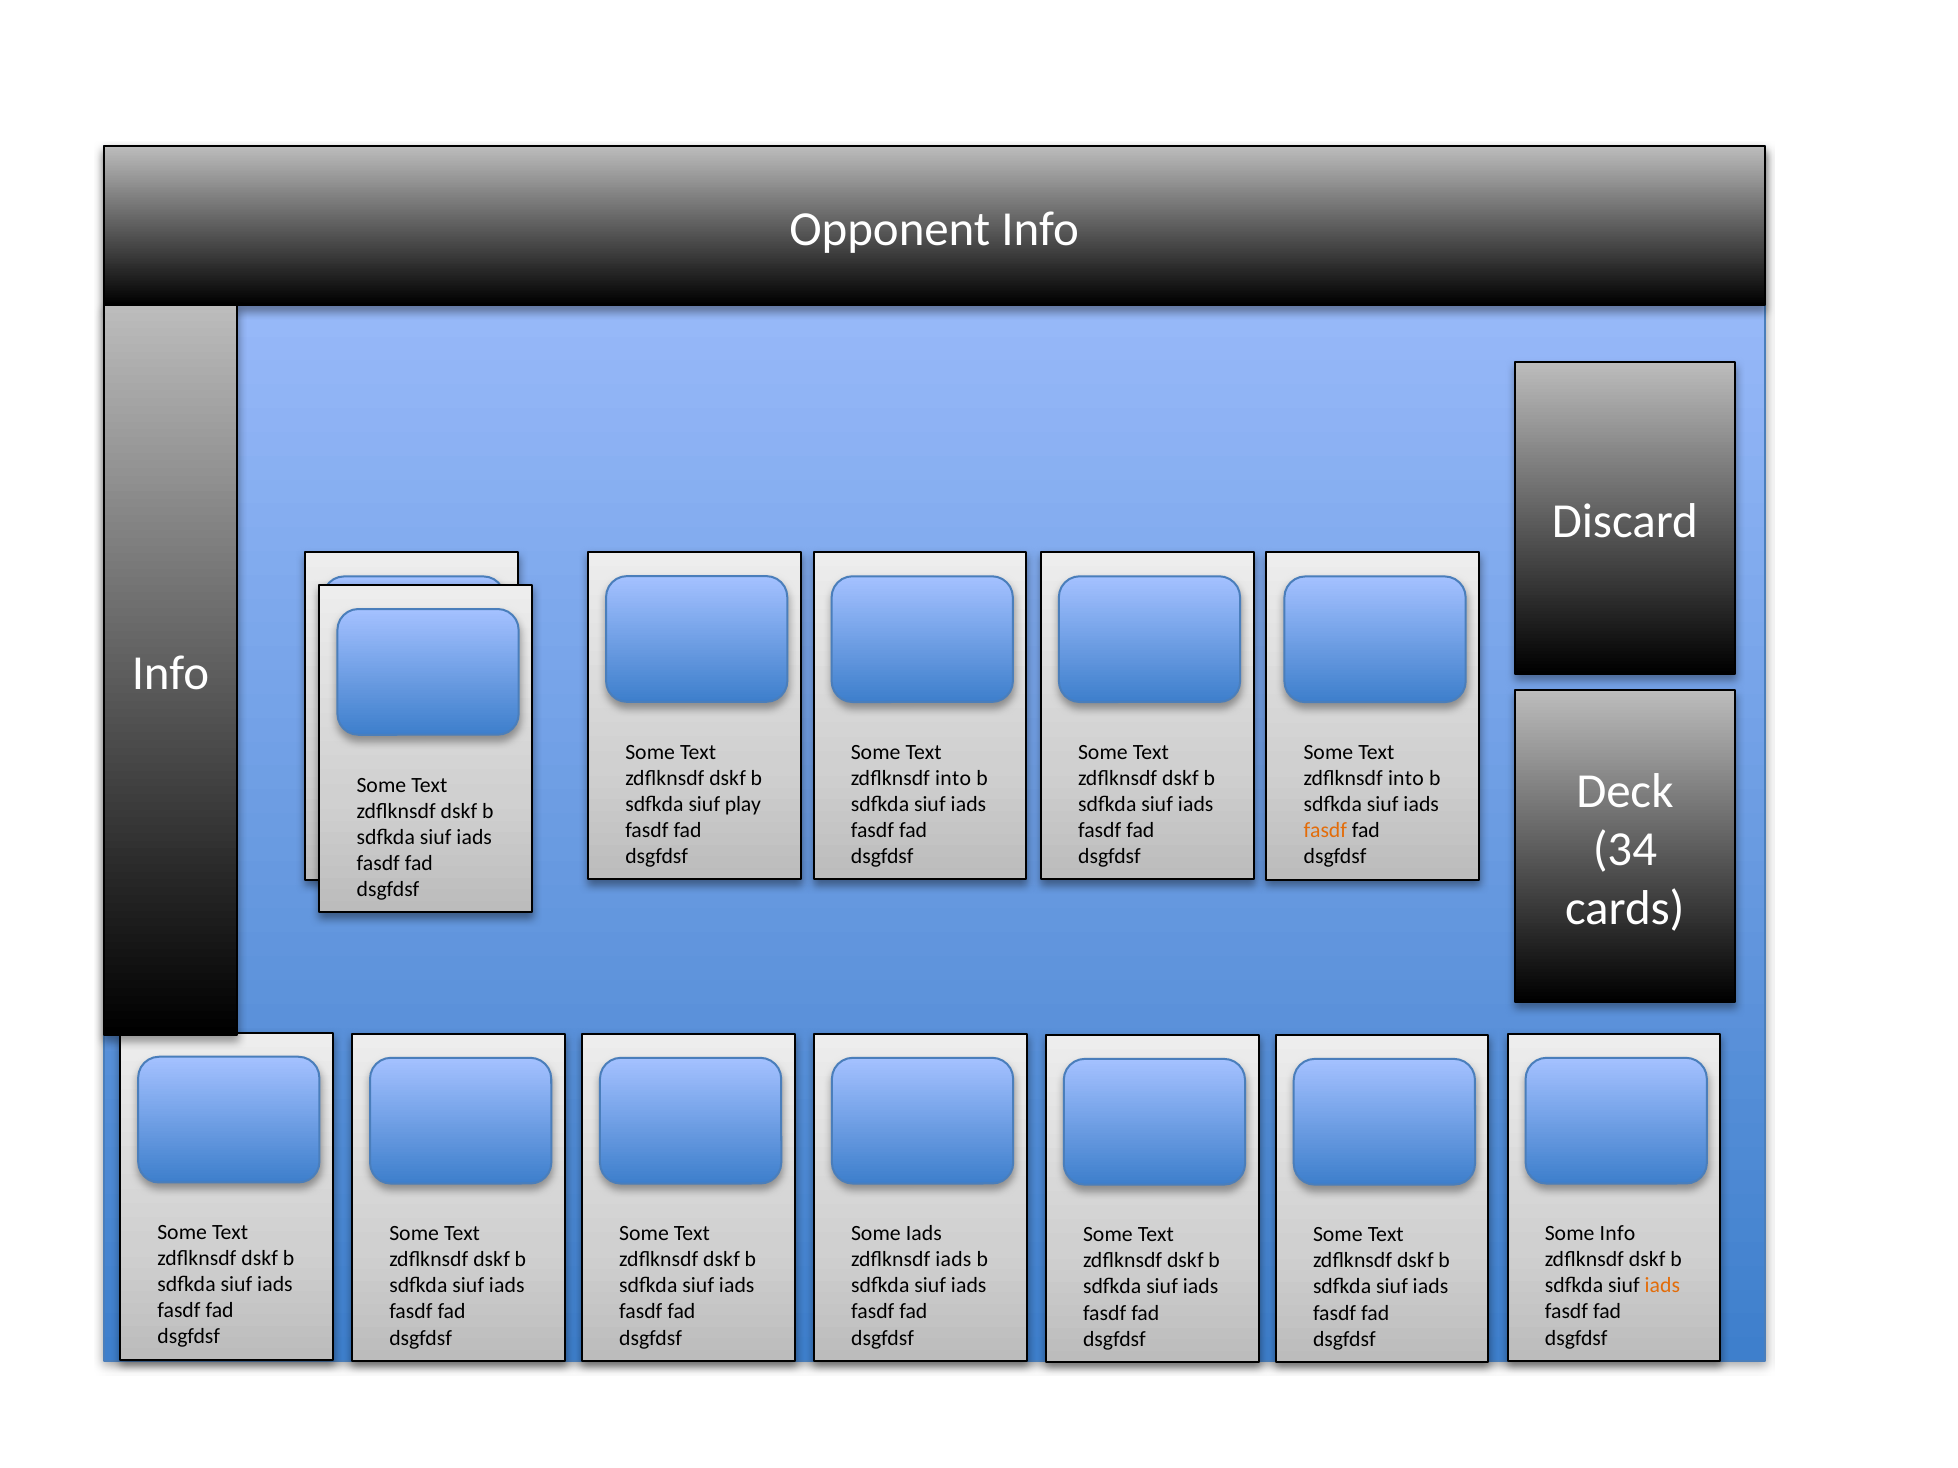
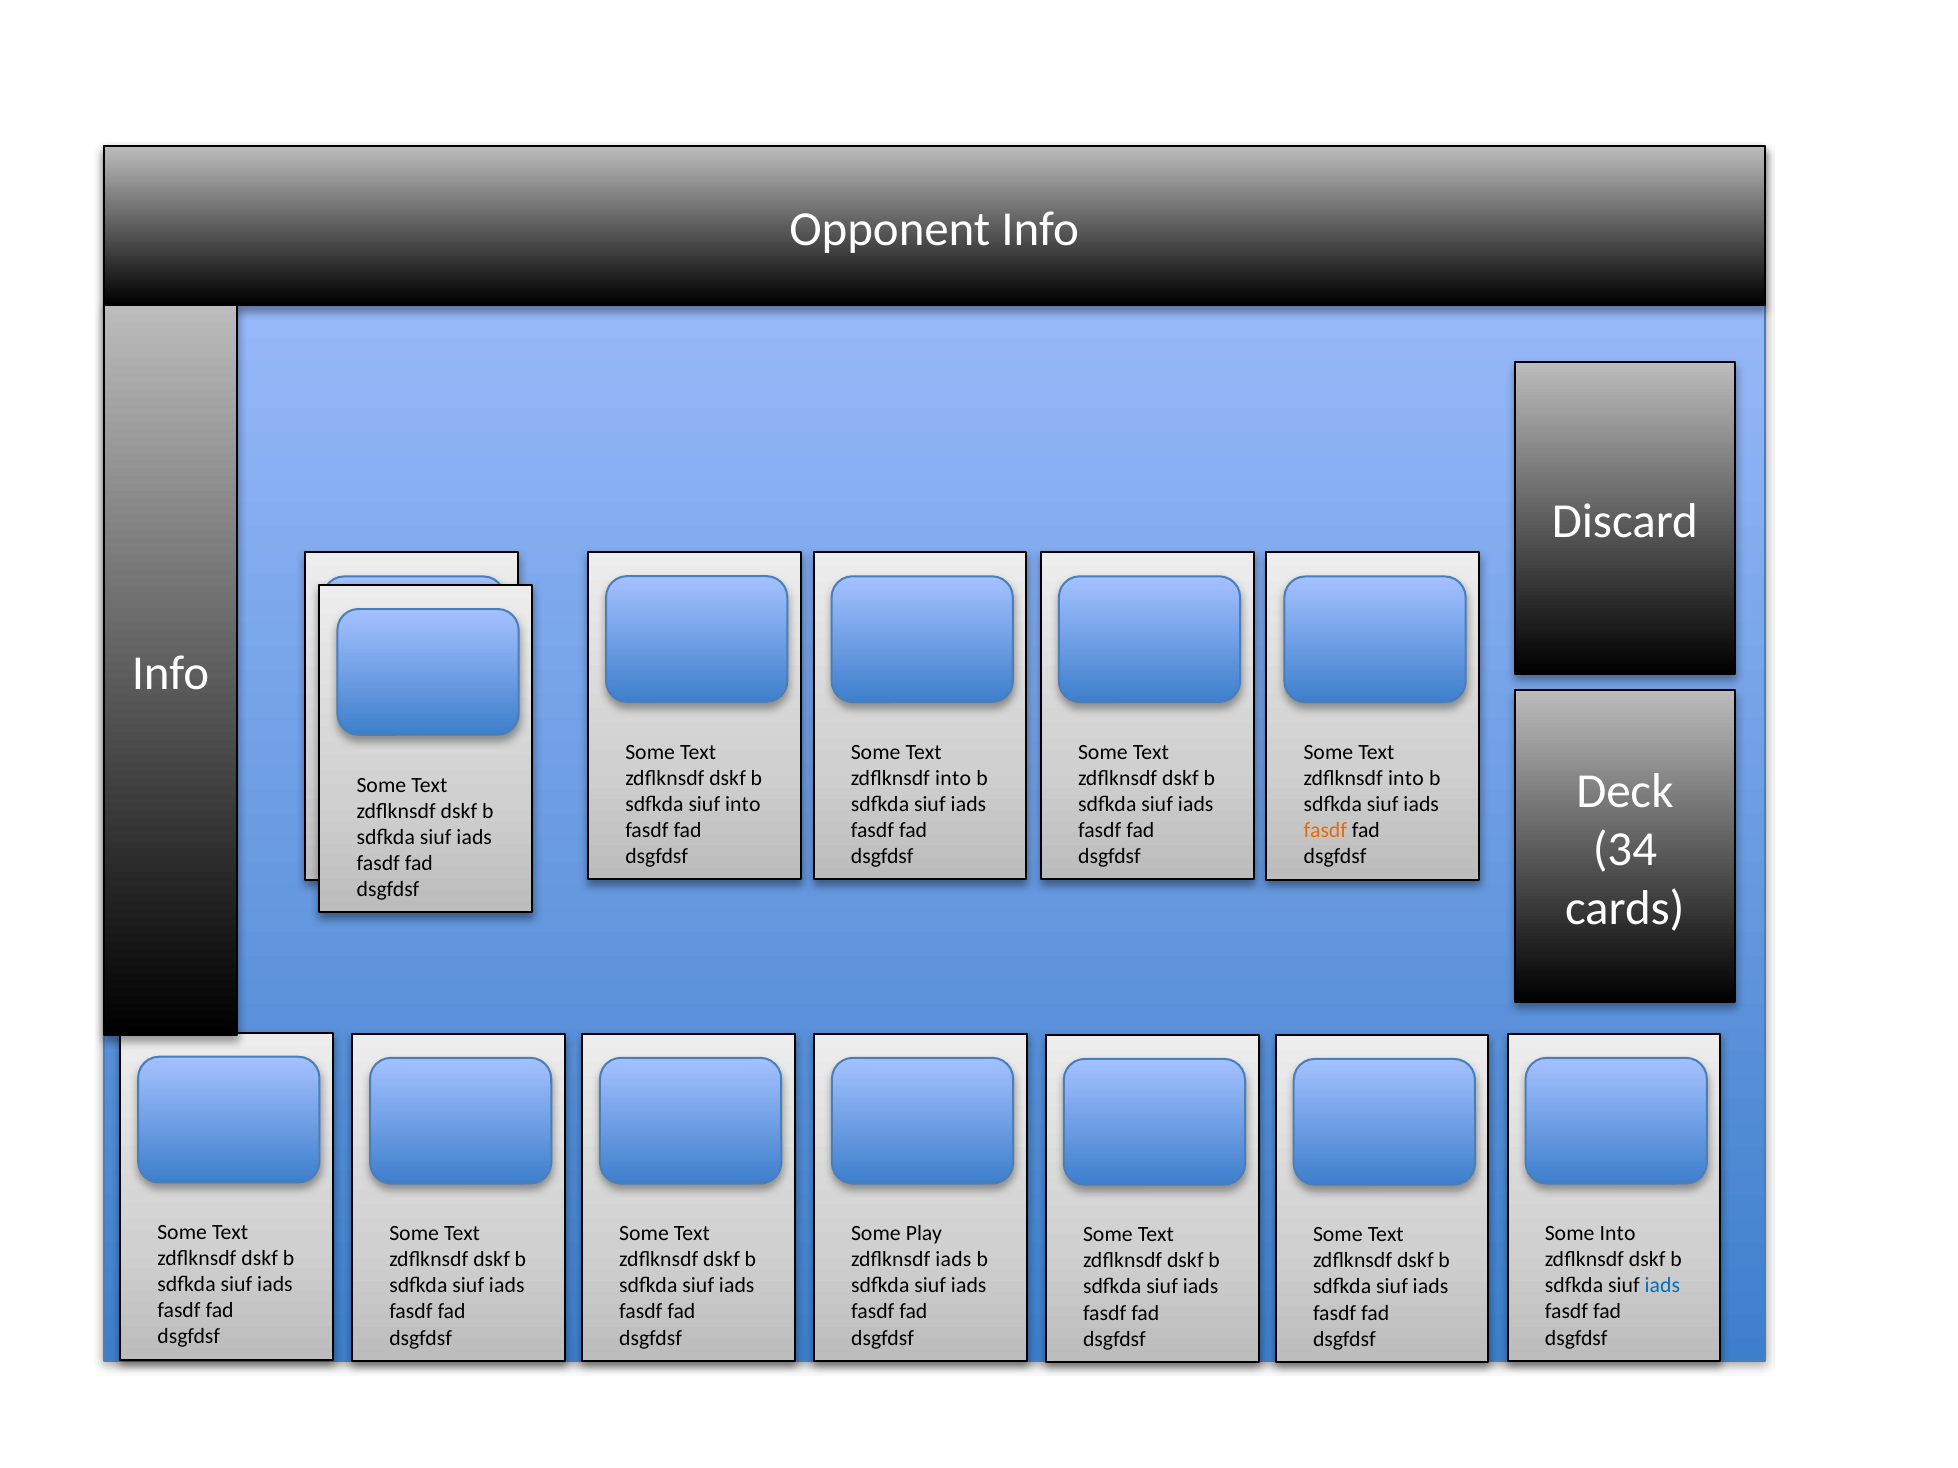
siuf play: play -> into
Some Iads: Iads -> Play
Some Info: Info -> Into
iads at (1662, 1286) colour: orange -> blue
